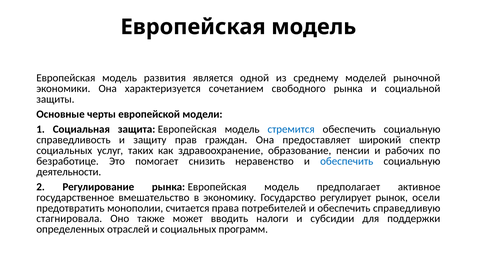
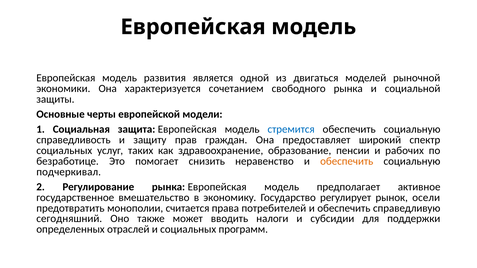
среднему: среднему -> двигаться
обеспечить at (347, 161) colour: blue -> orange
деятельности: деятельности -> подчеркивал
стагнировала: стагнировала -> сегодняшний
